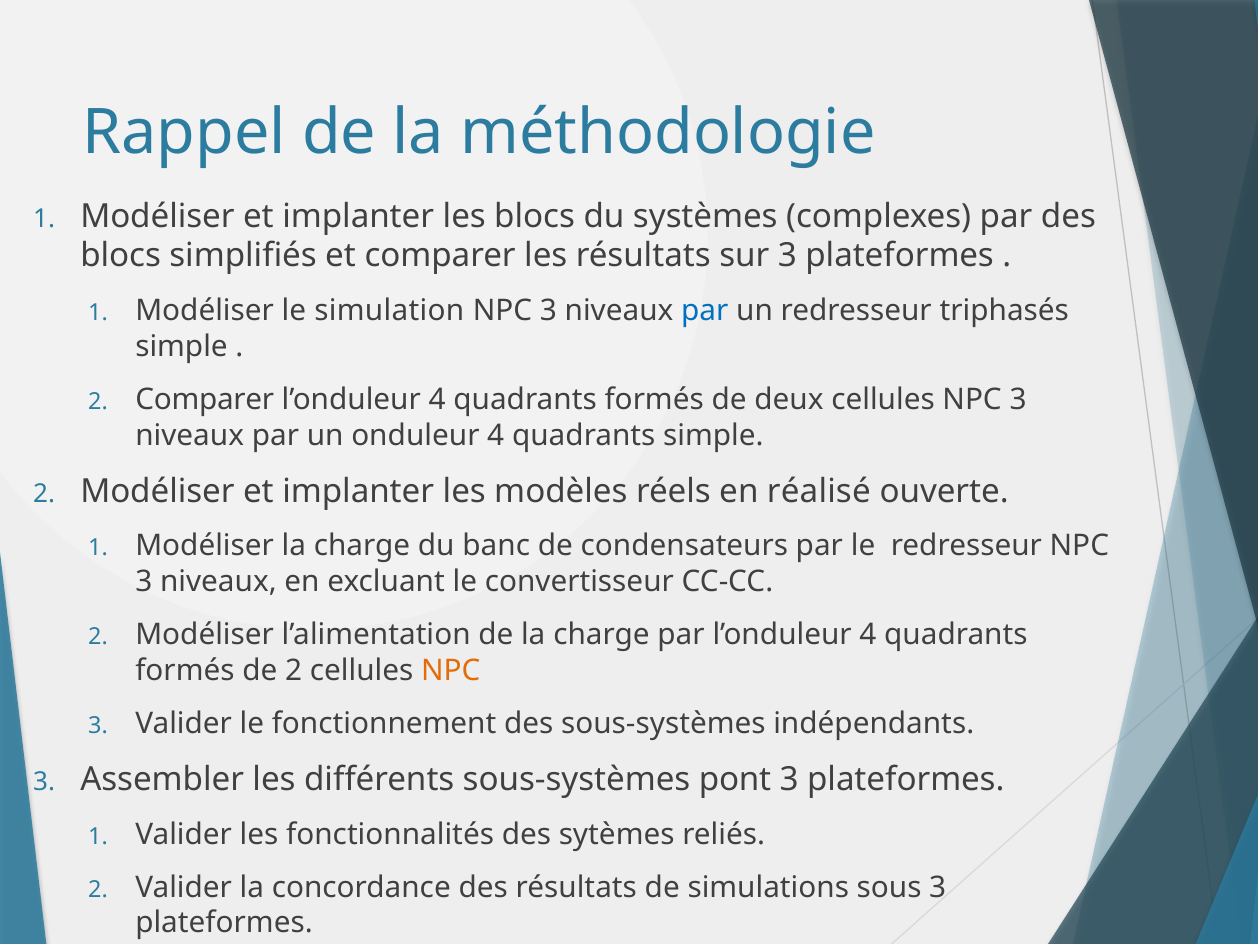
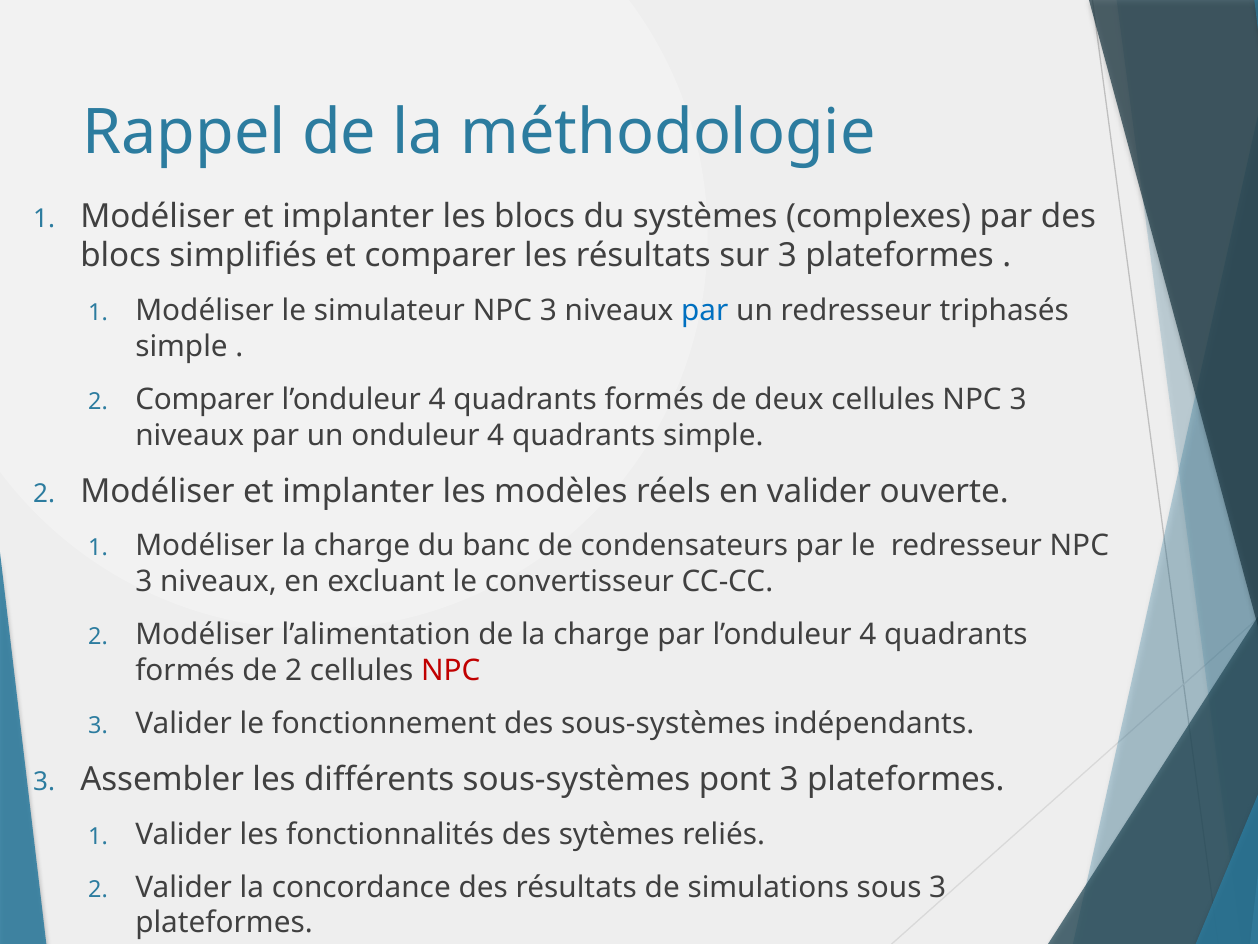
simulation: simulation -> simulateur
en réalisé: réalisé -> valider
NPC at (451, 670) colour: orange -> red
